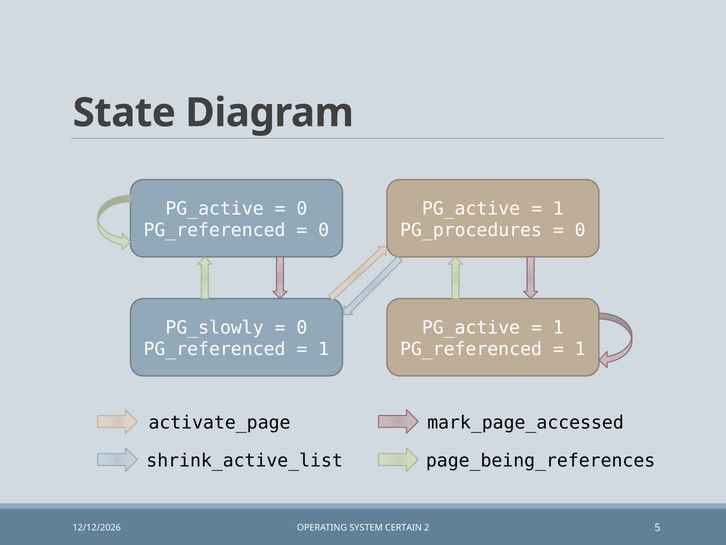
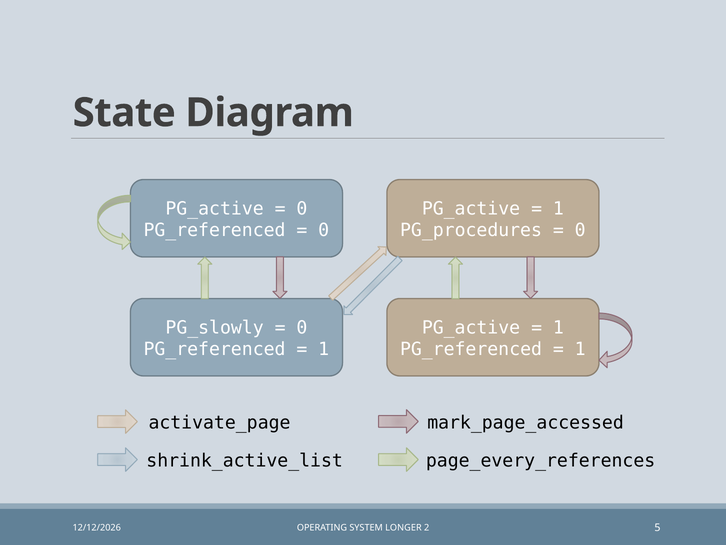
page_being_references: page_being_references -> page_every_references
CERTAIN: CERTAIN -> LONGER
